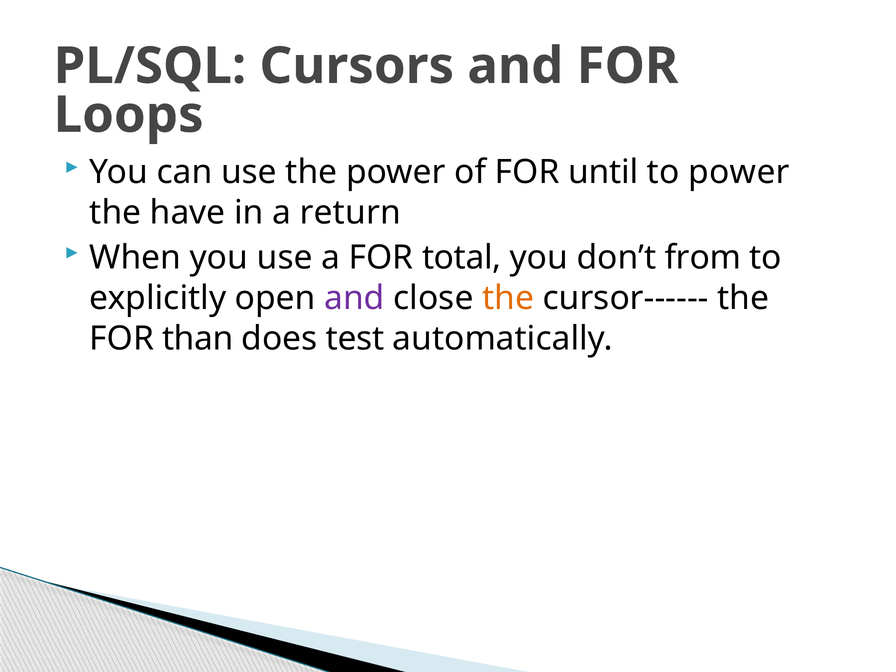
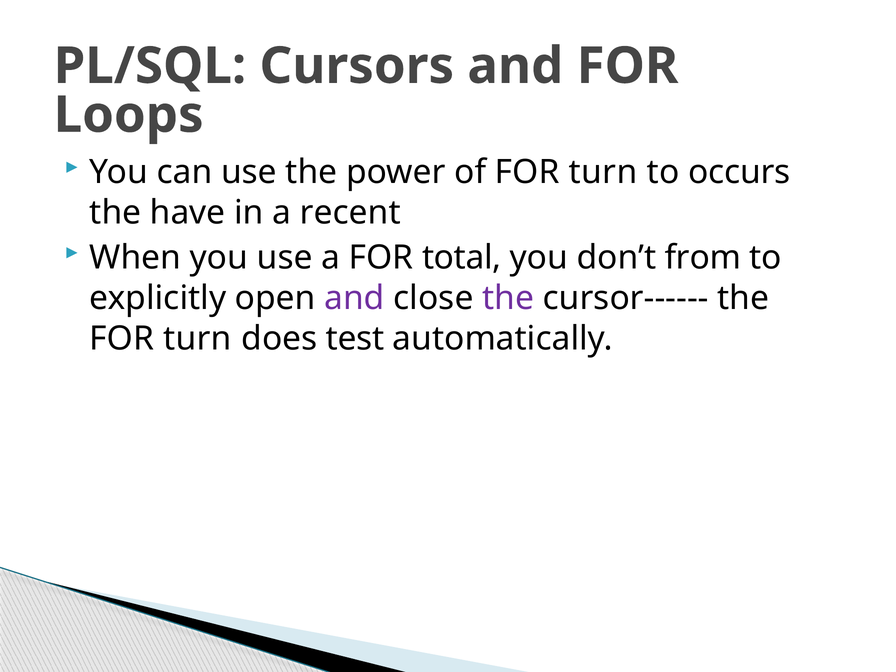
of FOR until: until -> turn
to power: power -> occurs
return: return -> recent
the at (508, 298) colour: orange -> purple
than at (198, 338): than -> turn
